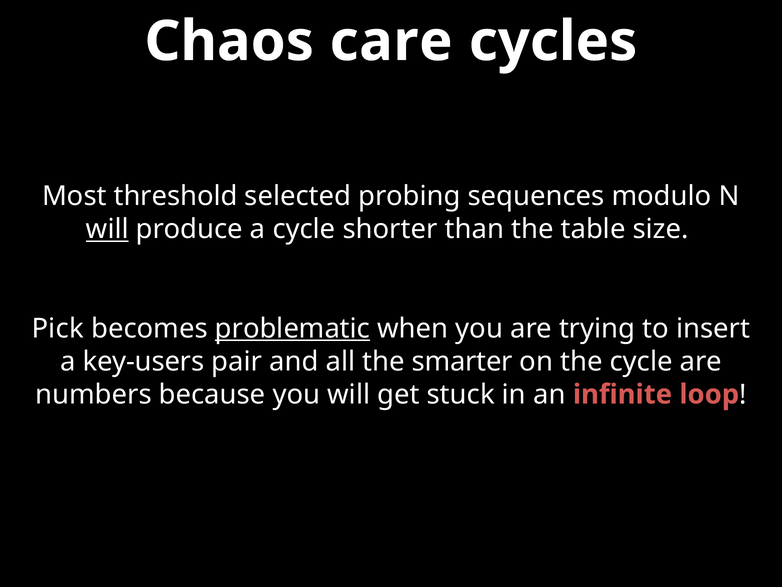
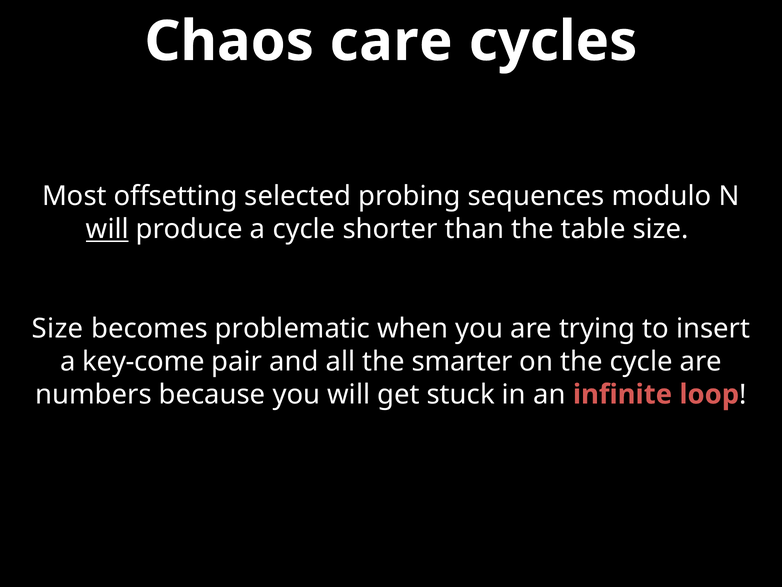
threshold: threshold -> offsetting
Pick at (58, 328): Pick -> Size
problematic underline: present -> none
key-users: key-users -> key-come
